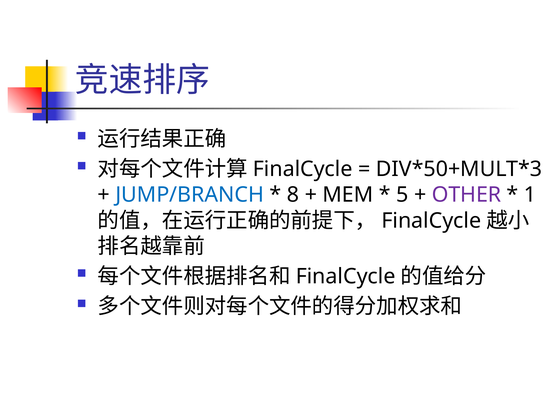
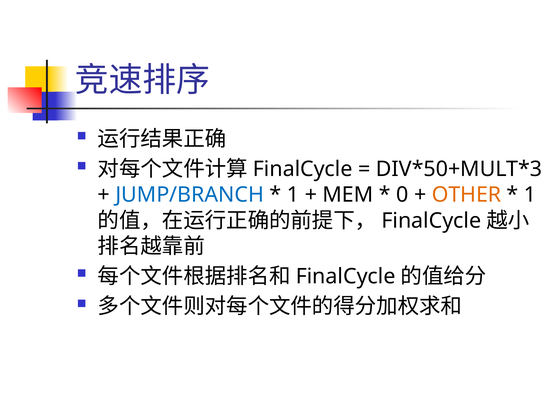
8 at (293, 195): 8 -> 1
5: 5 -> 0
OTHER colour: purple -> orange
